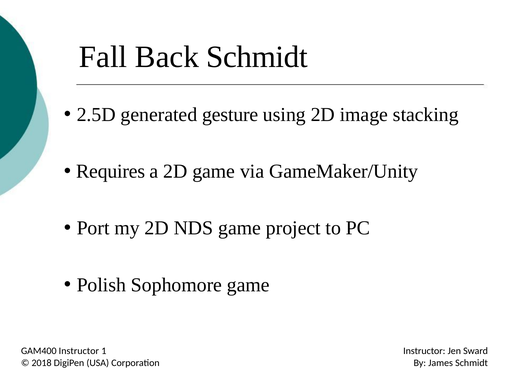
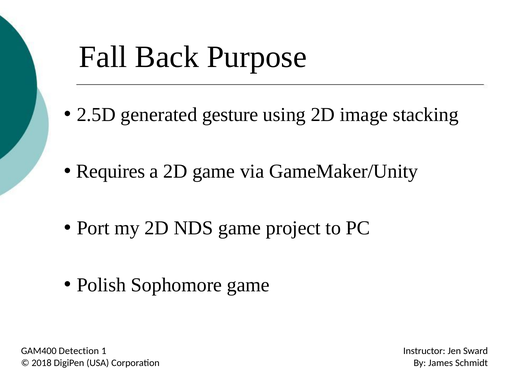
Back Schmidt: Schmidt -> Purpose
GAM400 Instructor: Instructor -> Detection
